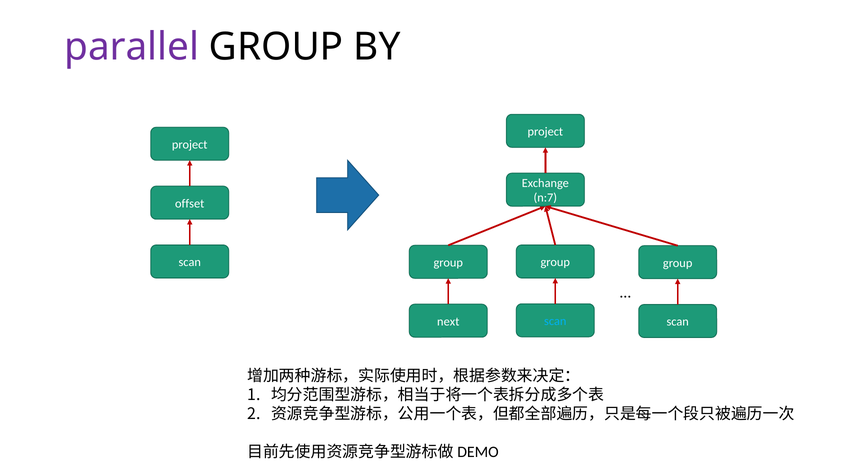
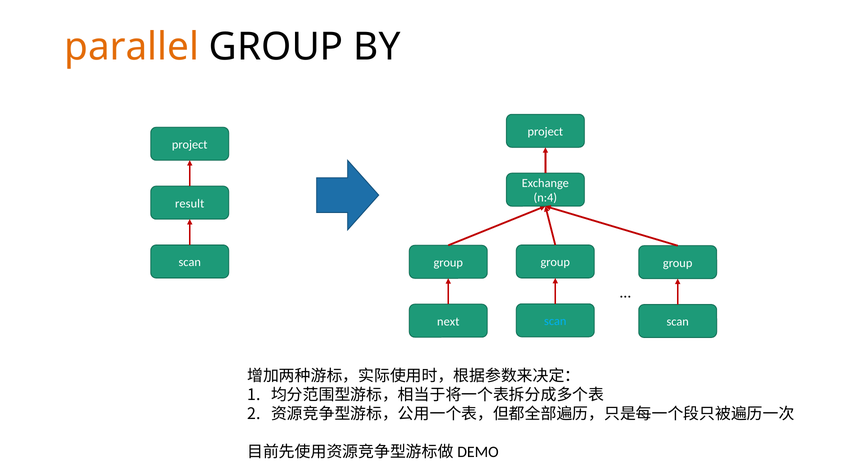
parallel colour: purple -> orange
n:7: n:7 -> n:4
offset: offset -> result
